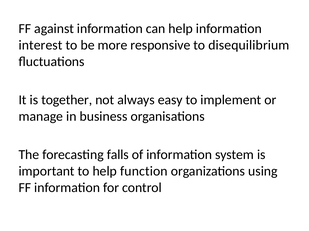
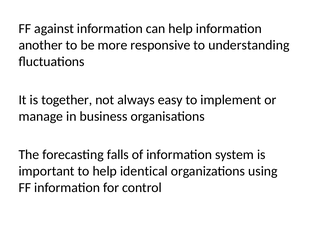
interest: interest -> another
disequilibrium: disequilibrium -> understanding
function: function -> identical
